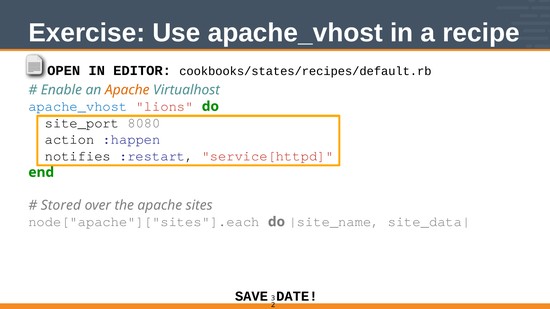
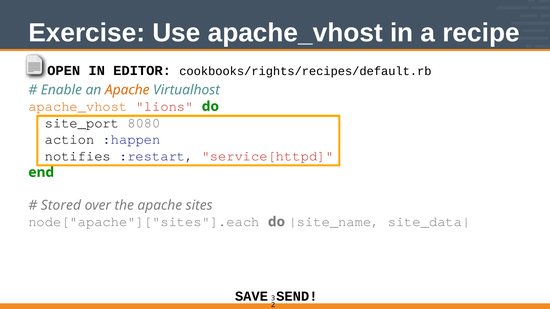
cookbooks/states/recipes/default.rb: cookbooks/states/recipes/default.rb -> cookbooks/rights/recipes/default.rb
apache_vhost at (78, 106) colour: blue -> orange
DATE: DATE -> SEND
